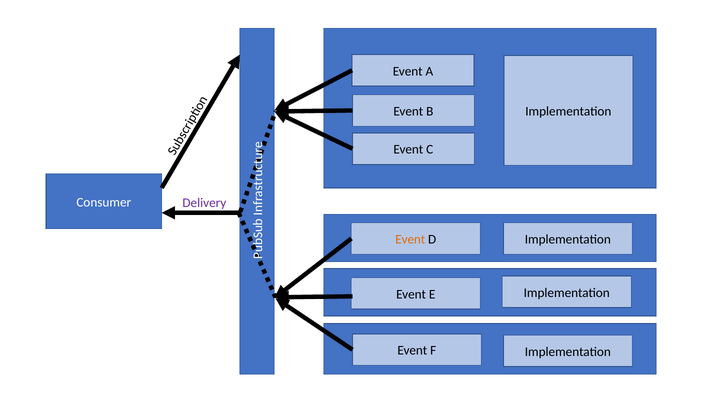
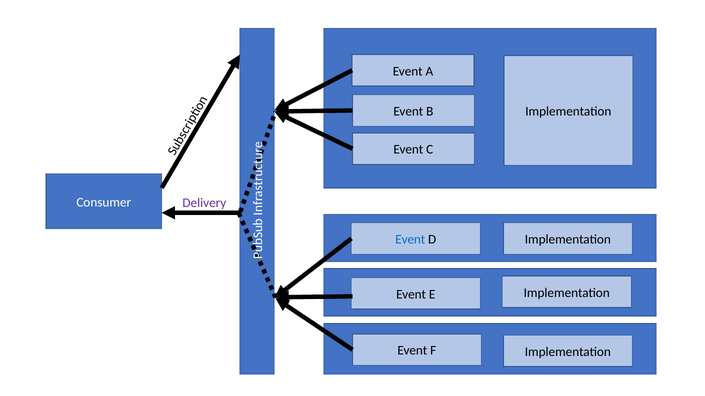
Event at (410, 240) colour: orange -> blue
